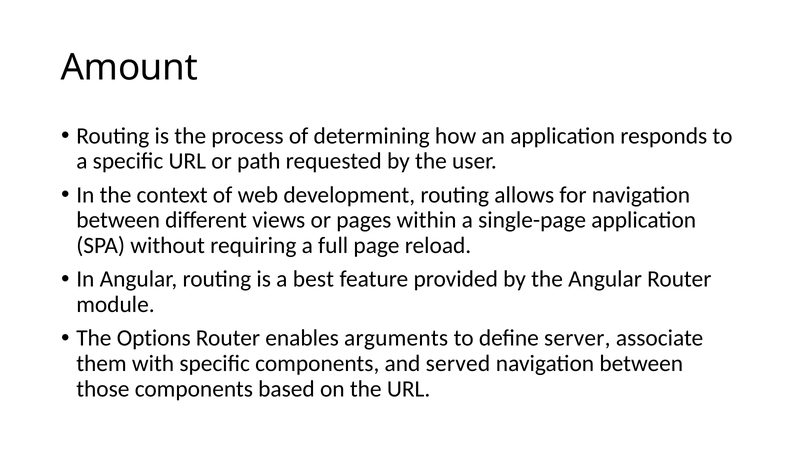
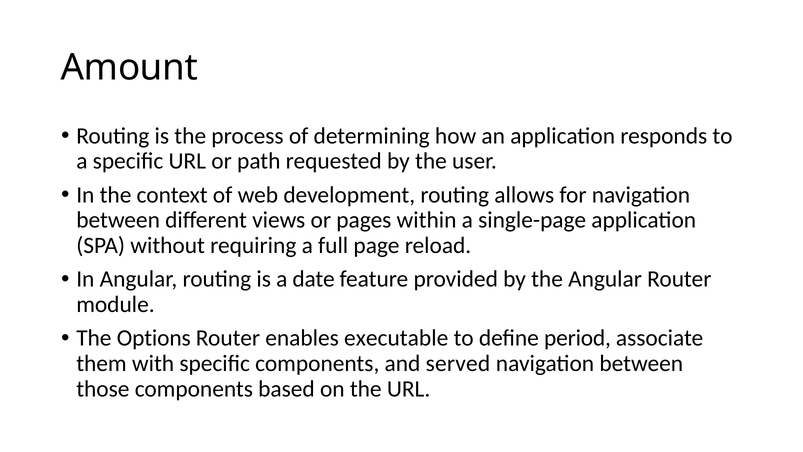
best: best -> date
arguments: arguments -> executable
server: server -> period
